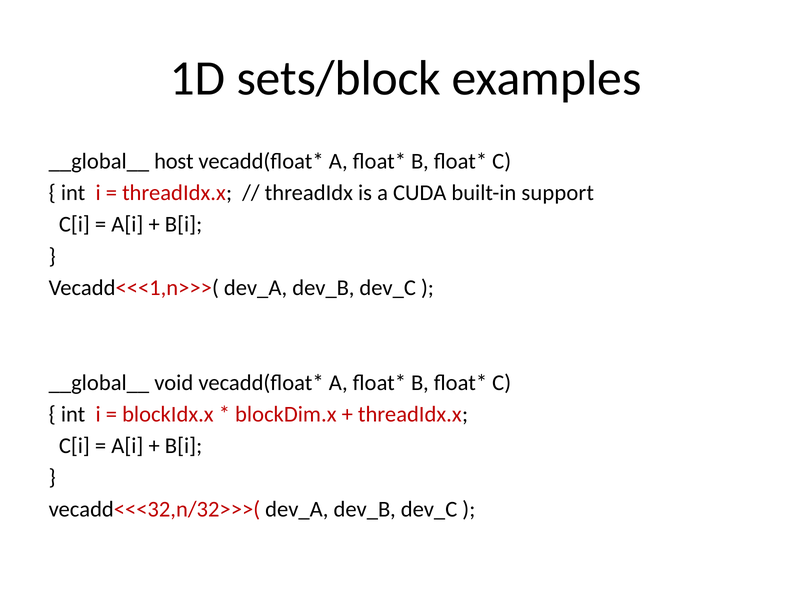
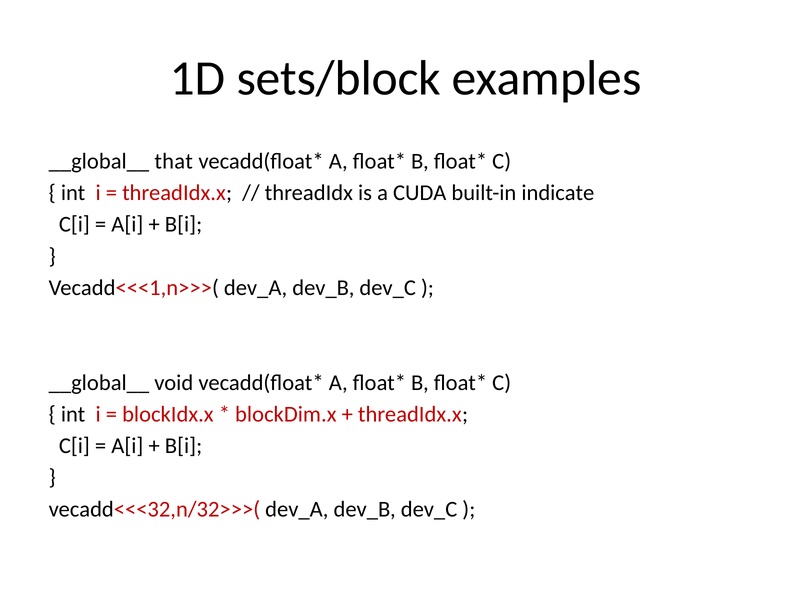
host: host -> that
support: support -> indicate
